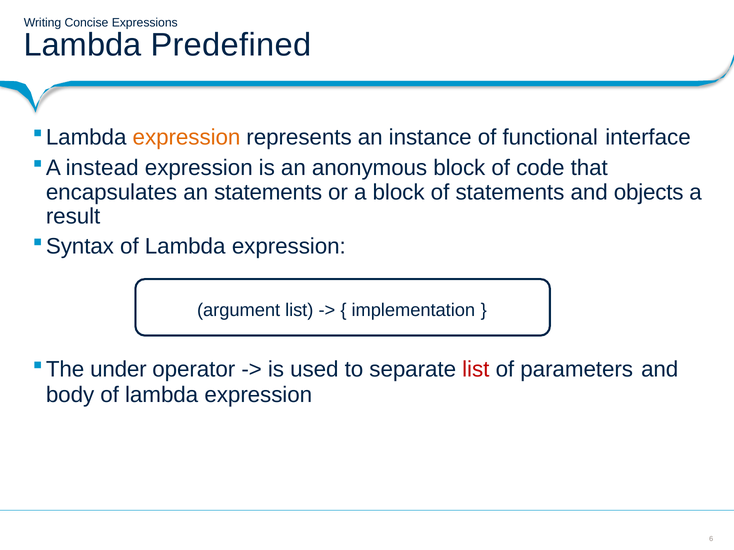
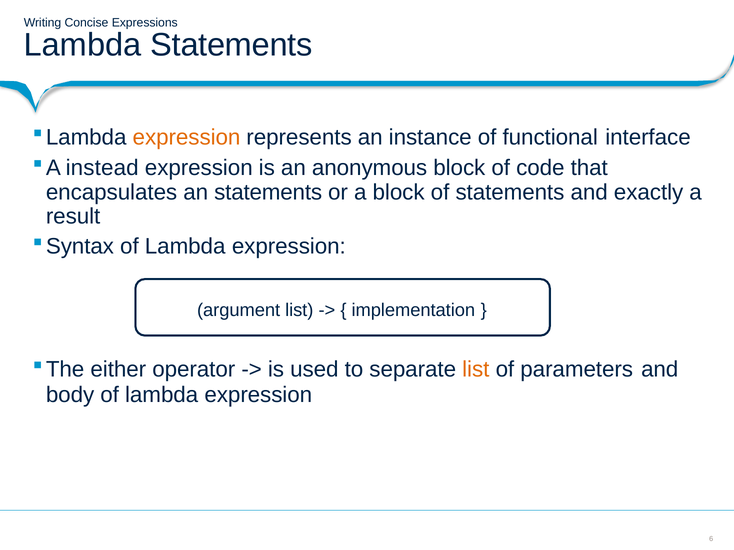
Lambda Predefined: Predefined -> Statements
objects: objects -> exactly
under: under -> either
list at (476, 370) colour: red -> orange
